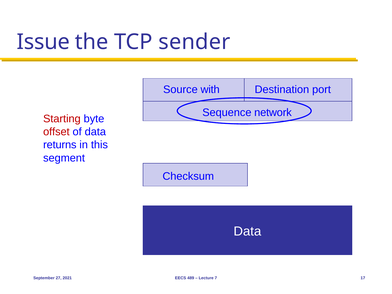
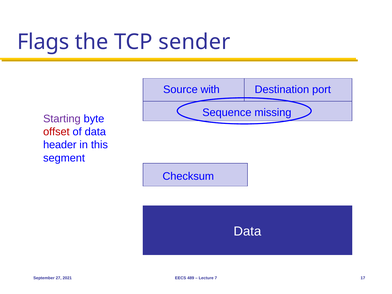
Issue: Issue -> Flags
network: network -> missing
Starting colour: red -> purple
returns: returns -> header
